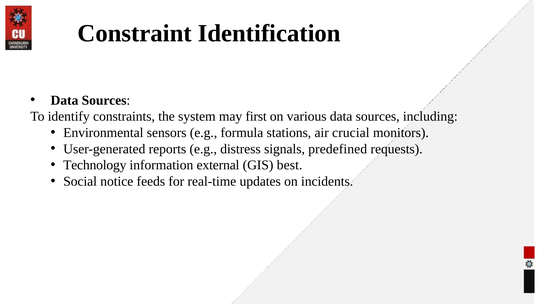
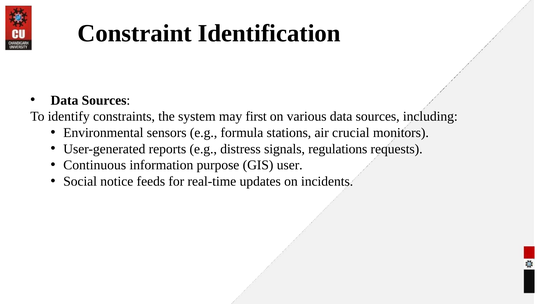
predefined: predefined -> regulations
Technology: Technology -> Continuous
external: external -> purpose
best: best -> user
